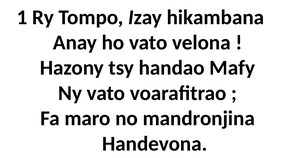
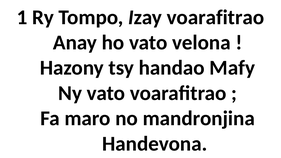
Izay hikambana: hikambana -> voarafitrao
